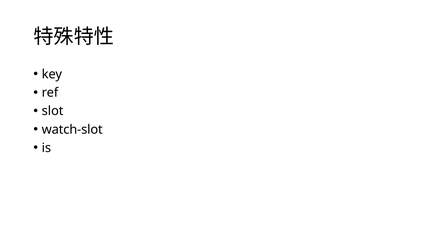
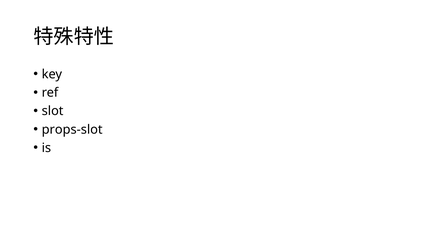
watch-slot: watch-slot -> props-slot
